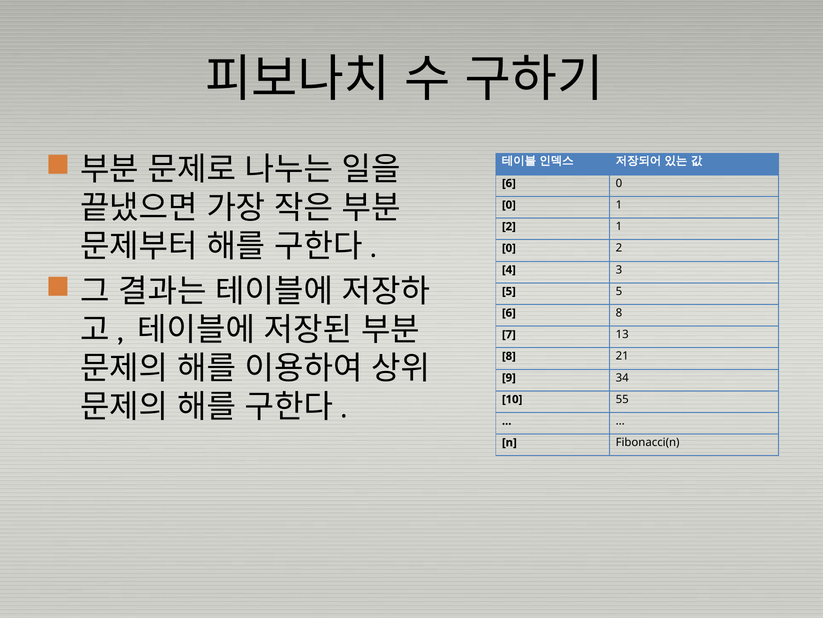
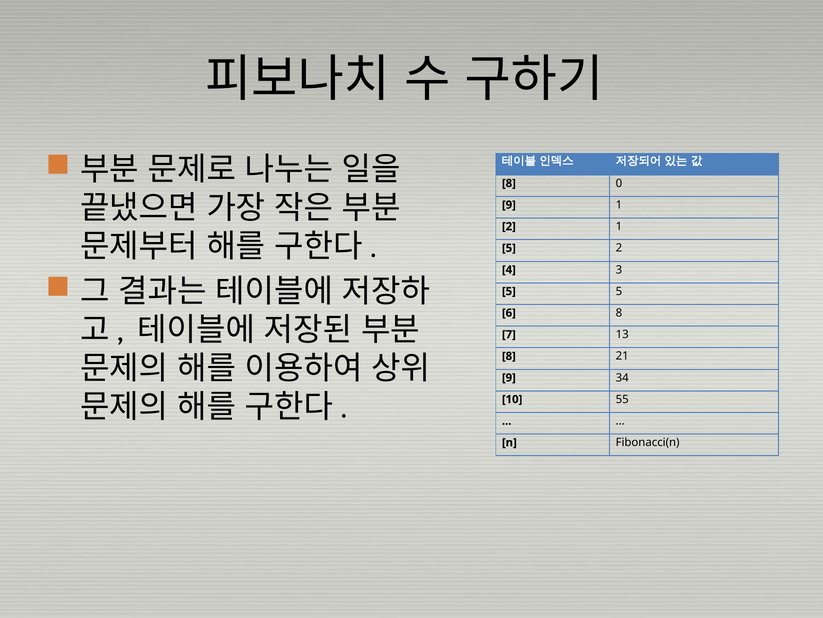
6 at (509, 183): 6 -> 8
0 at (509, 205): 0 -> 9
0 at (509, 248): 0 -> 5
